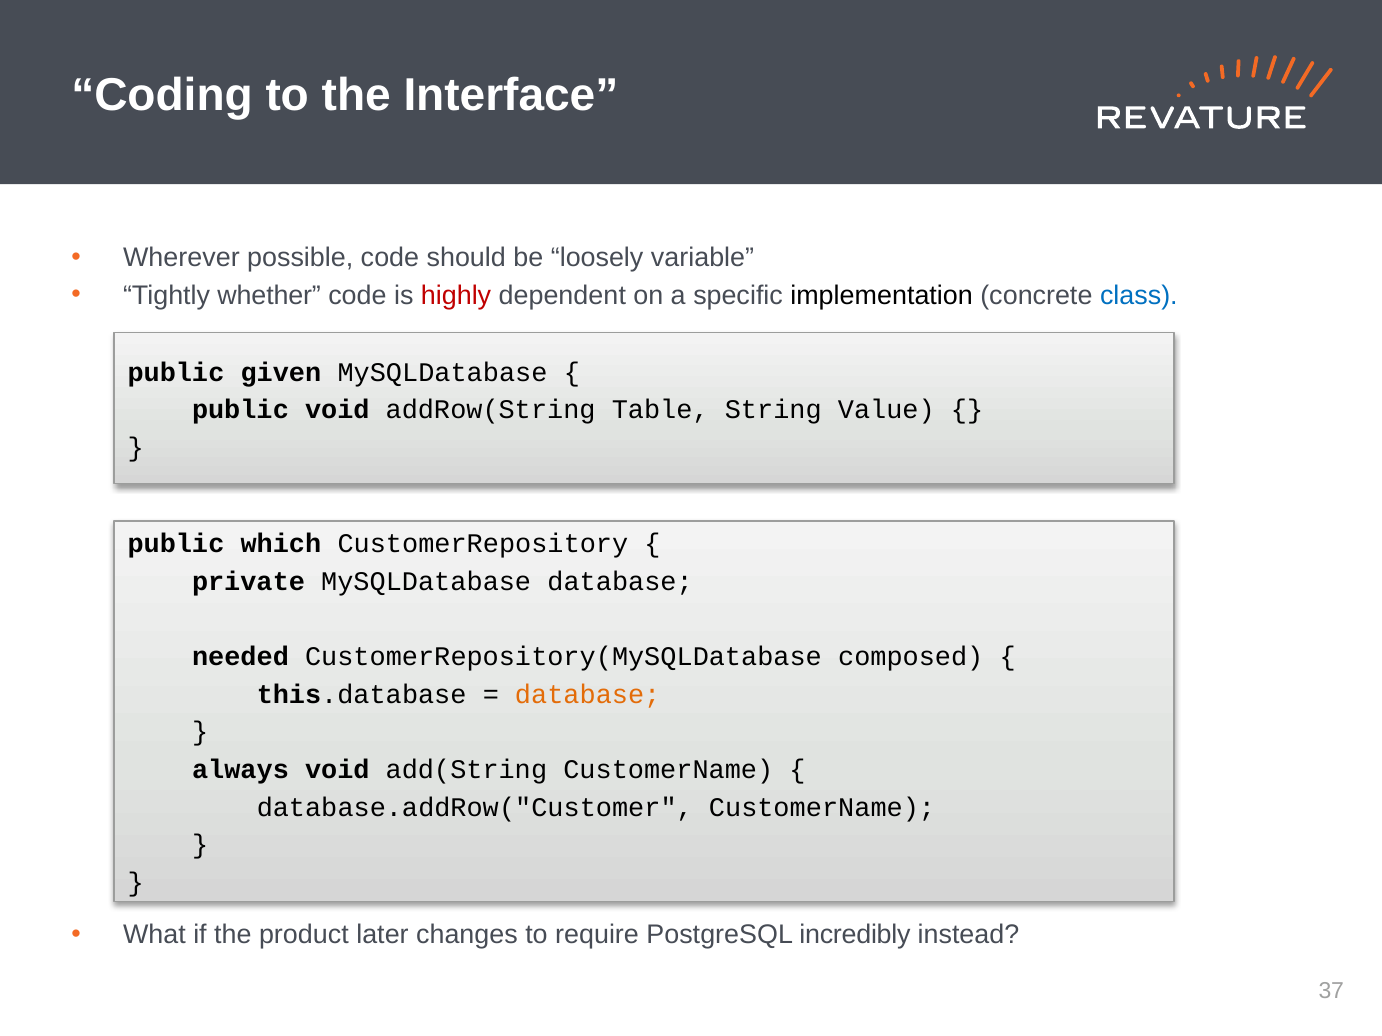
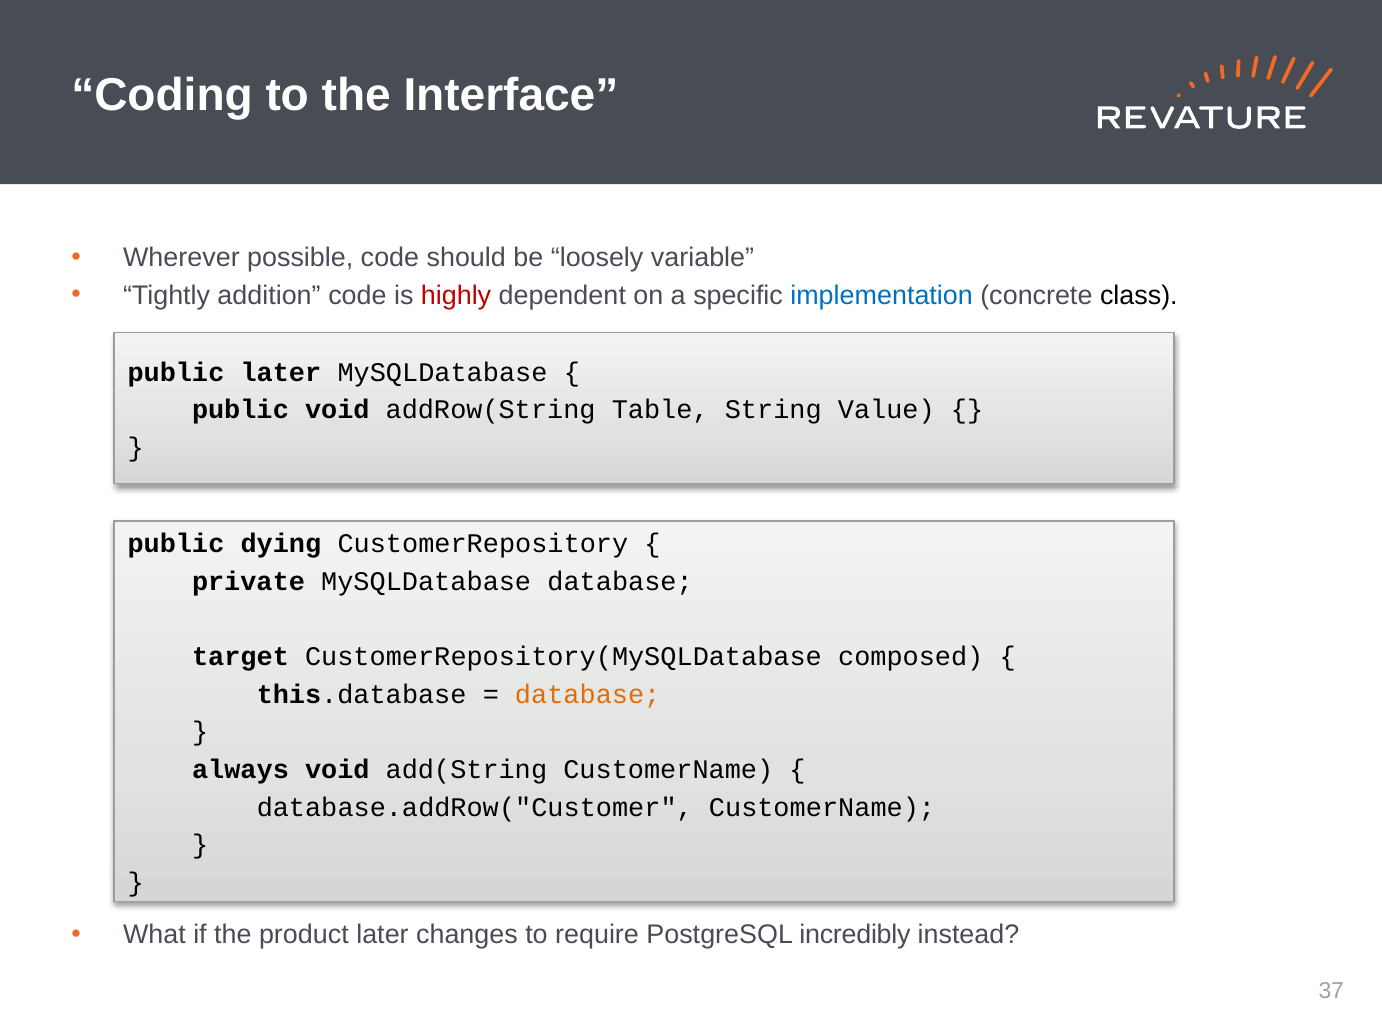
whether: whether -> addition
implementation colour: black -> blue
class colour: blue -> black
public given: given -> later
which: which -> dying
needed: needed -> target
